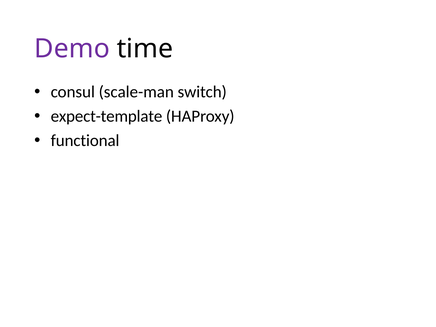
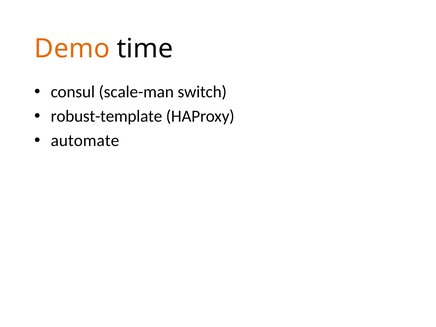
Demo colour: purple -> orange
expect-template: expect-template -> robust-template
functional: functional -> automate
